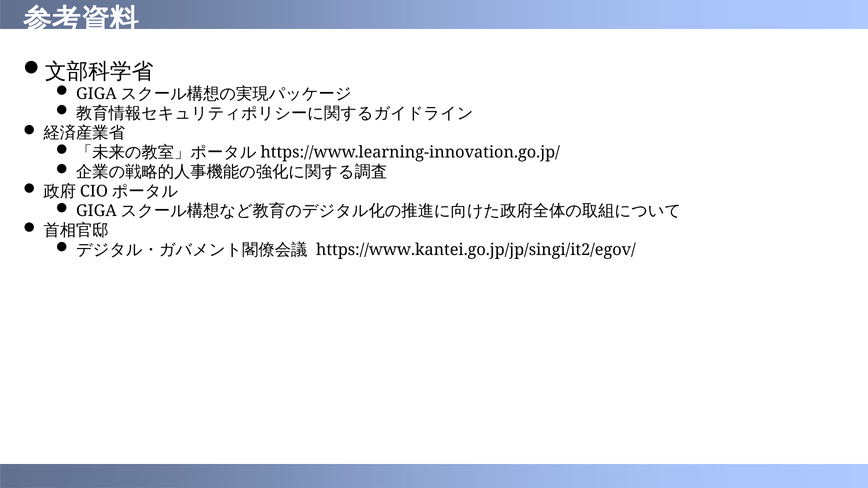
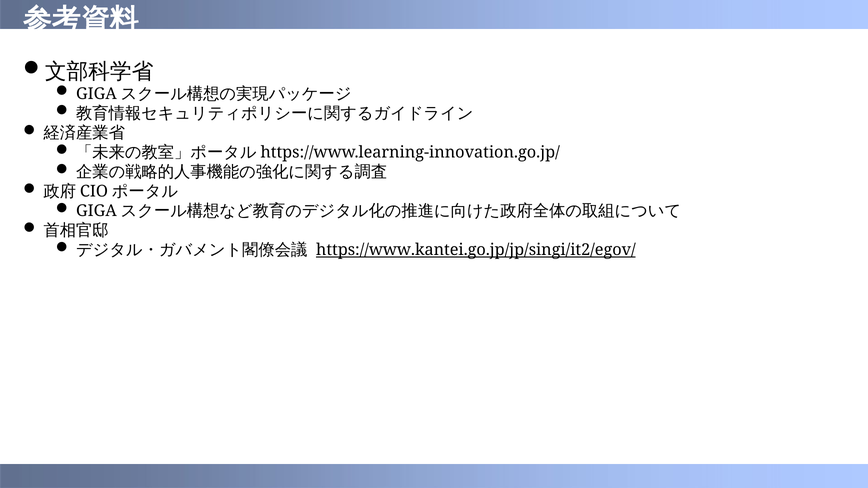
https://www.kantei.go.jp/jp/singi/it2/egov/ underline: none -> present
